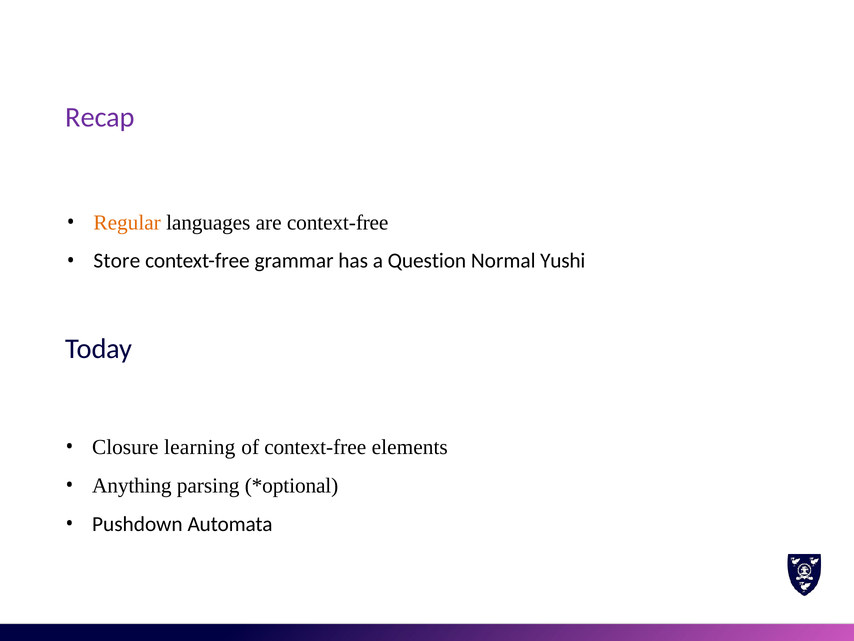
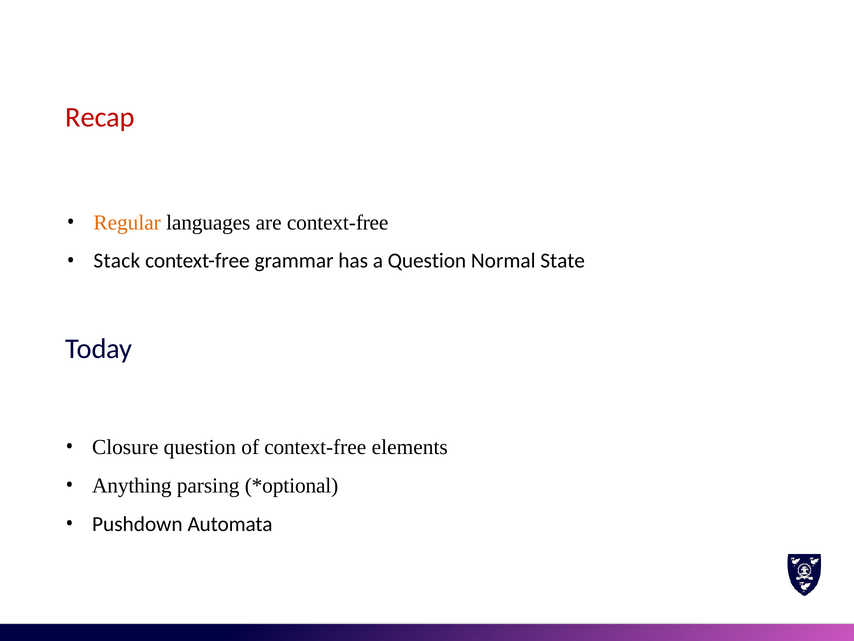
Recap colour: purple -> red
Store: Store -> Stack
Yushi: Yushi -> State
Closure learning: learning -> question
